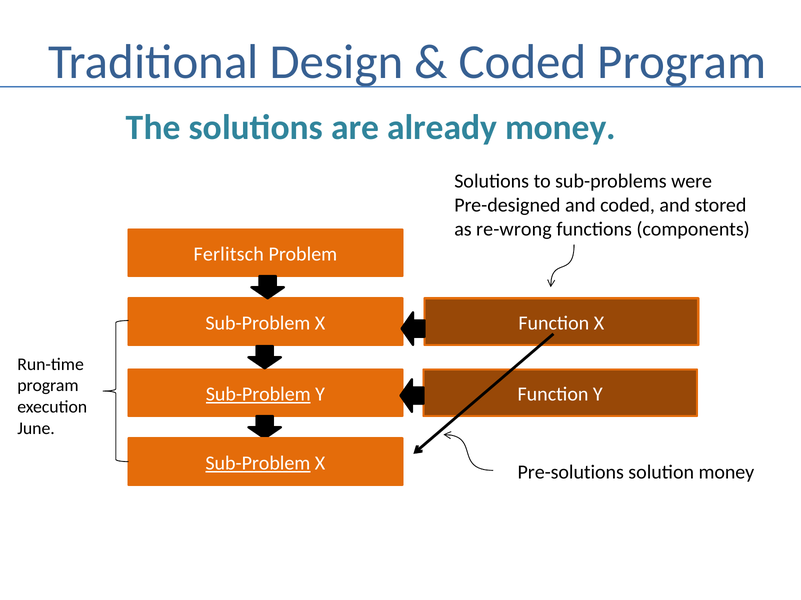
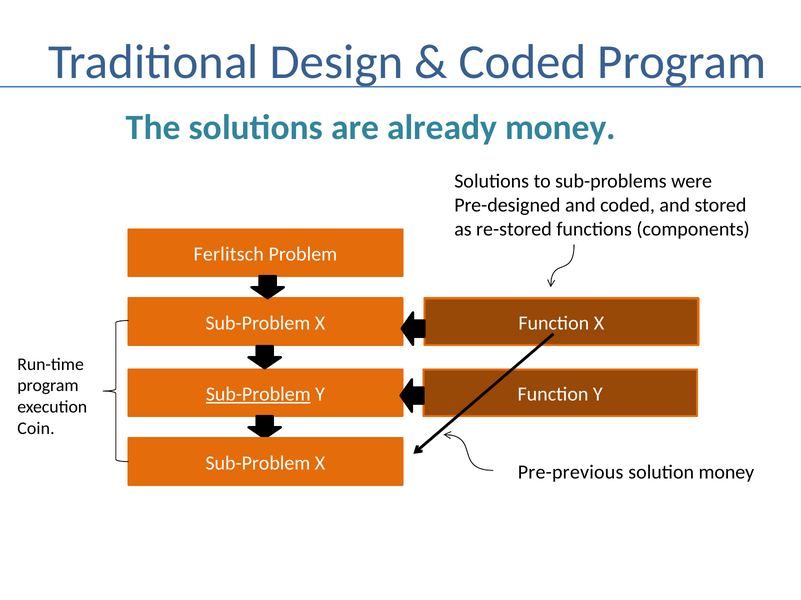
re-wrong: re-wrong -> re-stored
June: June -> Coin
Sub-Problem at (258, 464) underline: present -> none
Pre-solutions: Pre-solutions -> Pre-previous
